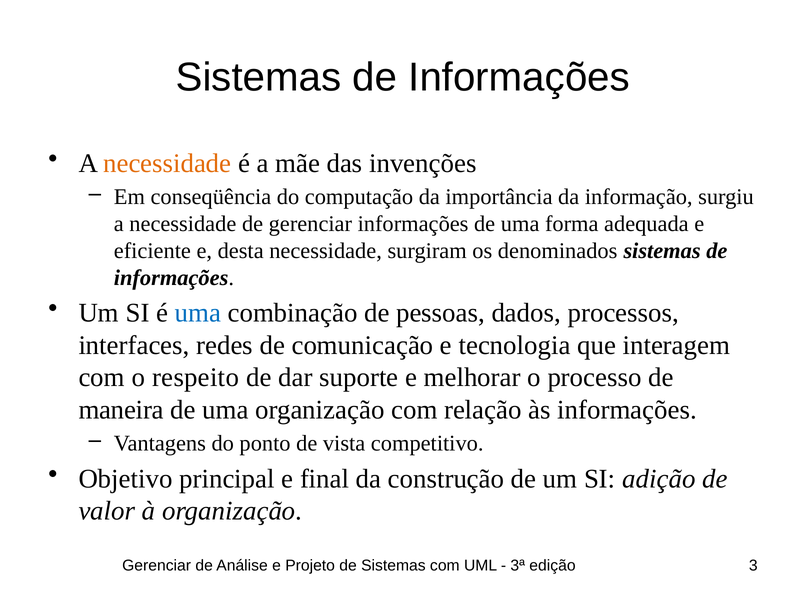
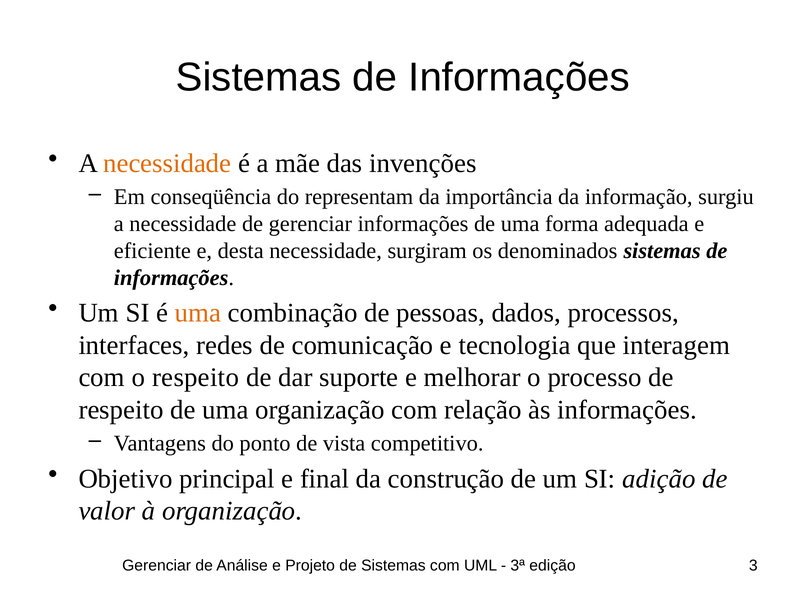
computação: computação -> representam
uma at (198, 313) colour: blue -> orange
maneira at (121, 409): maneira -> respeito
